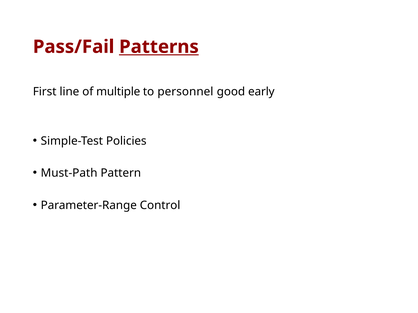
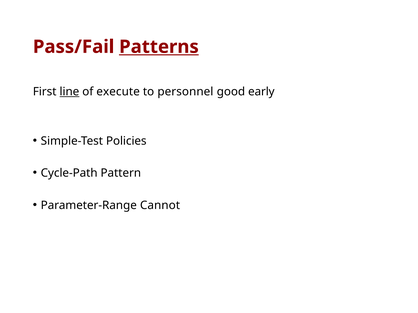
line underline: none -> present
multiple: multiple -> execute
Must-Path: Must-Path -> Cycle-Path
Control: Control -> Cannot
